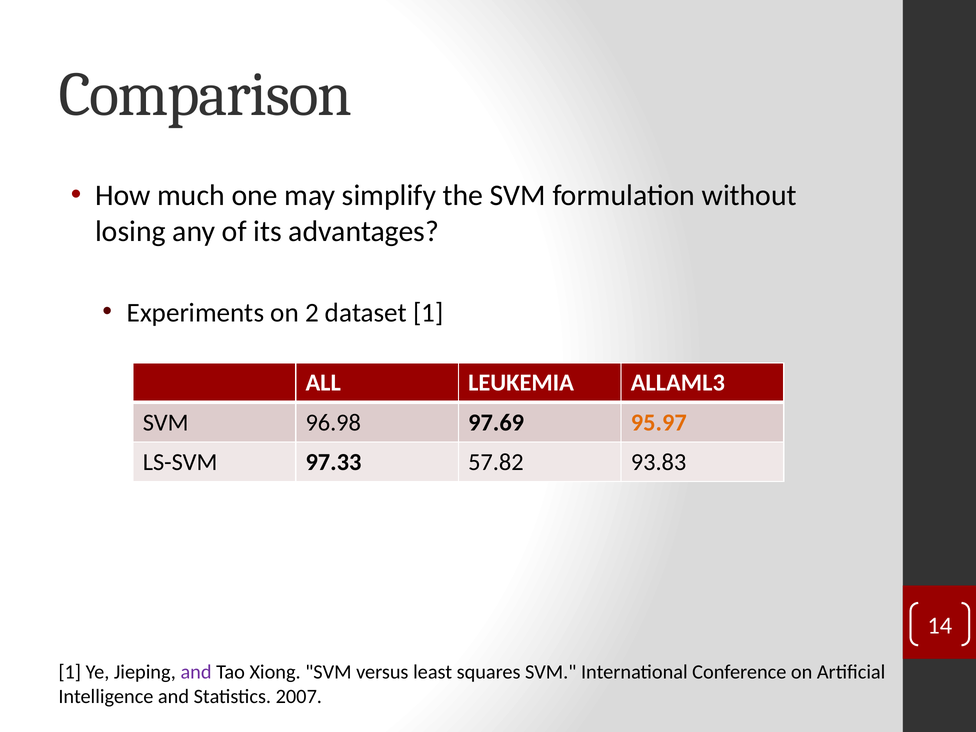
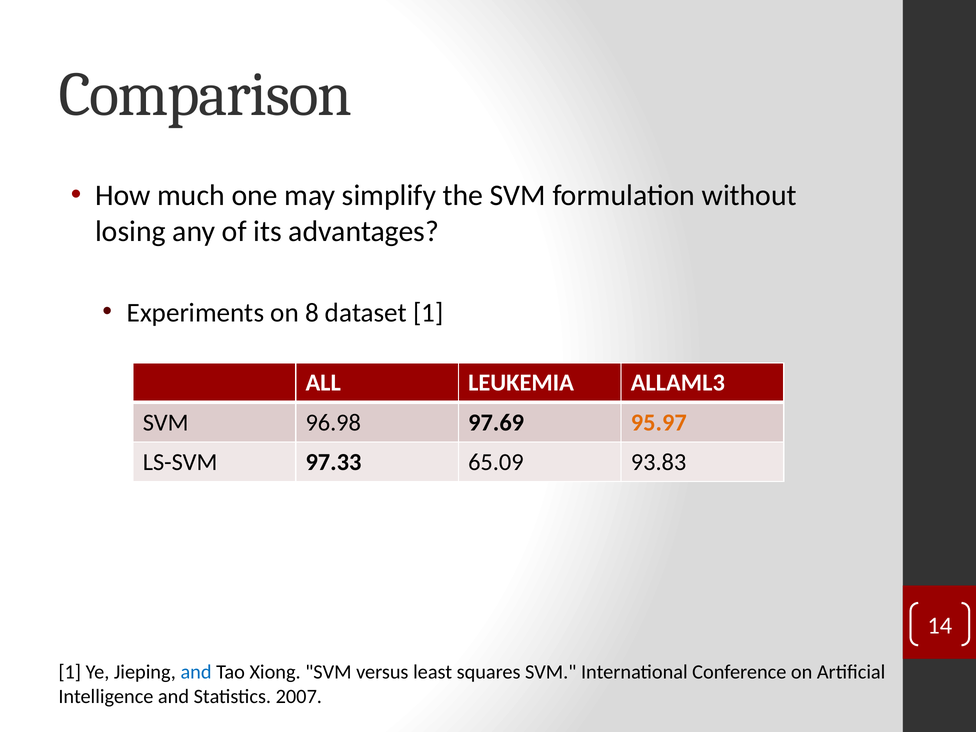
2: 2 -> 8
57.82: 57.82 -> 65.09
and at (196, 672) colour: purple -> blue
